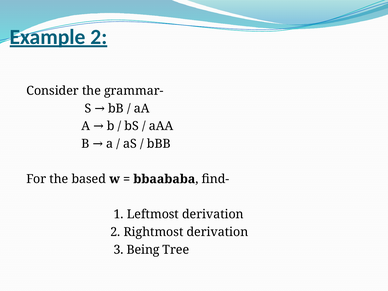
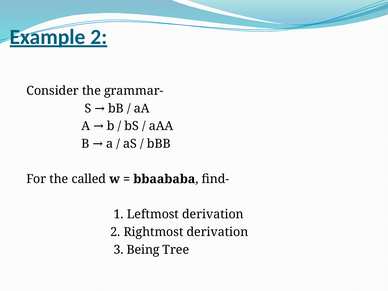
based: based -> called
